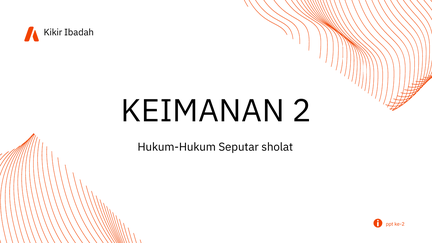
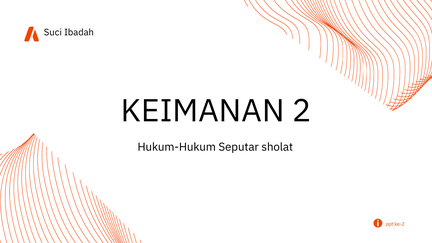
Kikir: Kikir -> Suci
